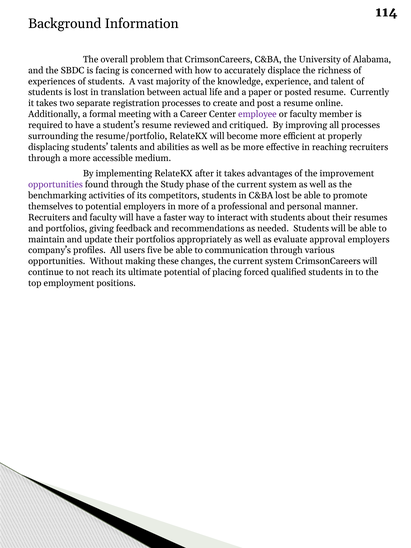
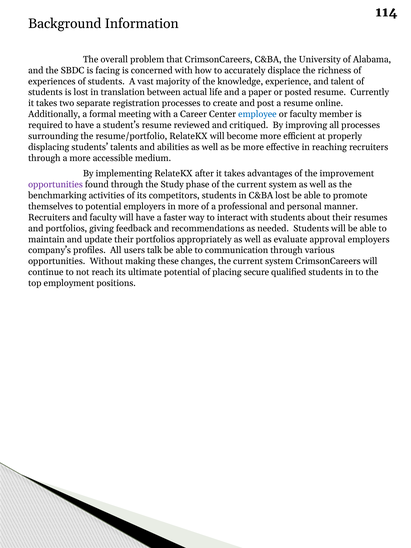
employee colour: purple -> blue
five: five -> talk
forced: forced -> secure
